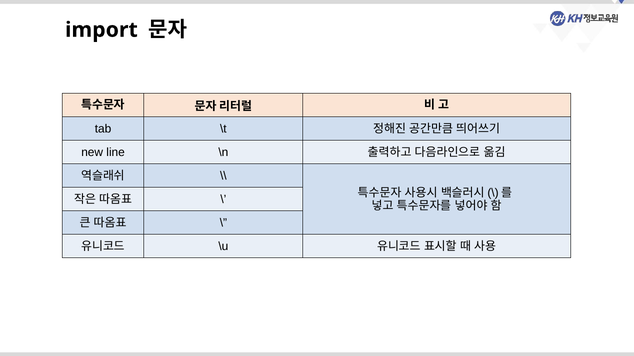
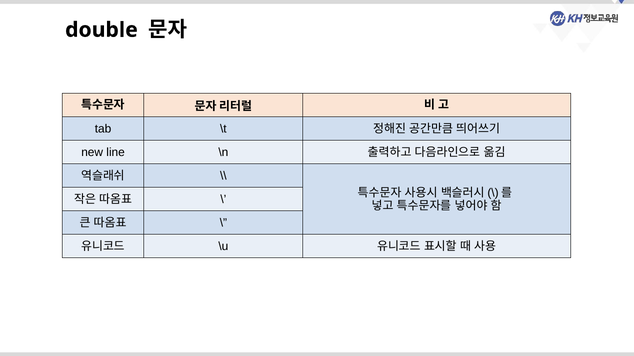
import: import -> double
